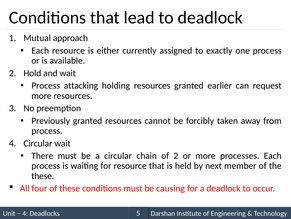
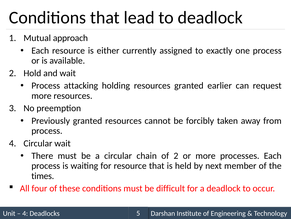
these at (43, 175): these -> times
causing: causing -> difficult
